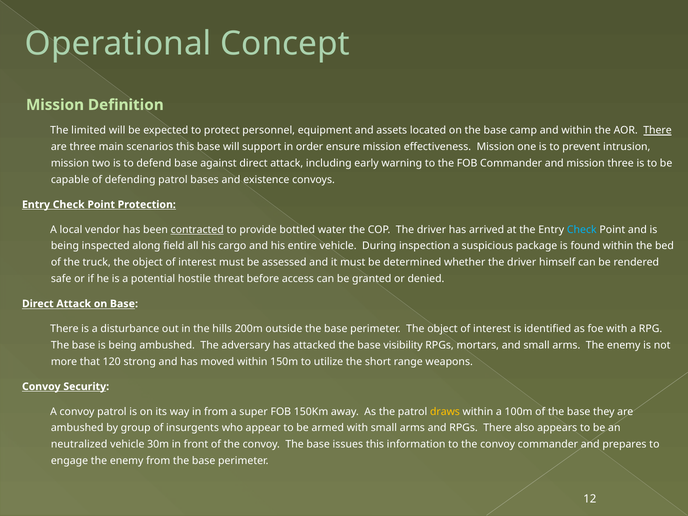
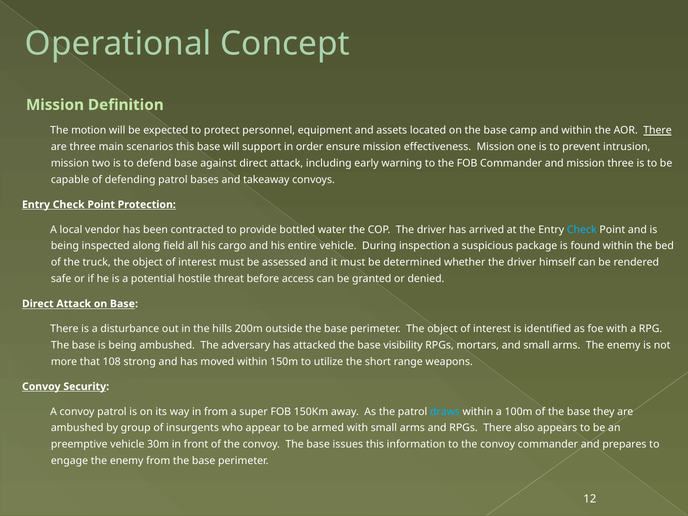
limited: limited -> motion
existence: existence -> takeaway
contracted underline: present -> none
120: 120 -> 108
draws colour: yellow -> light blue
neutralized: neutralized -> preemptive
